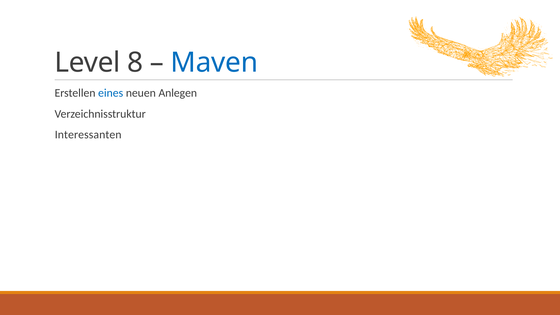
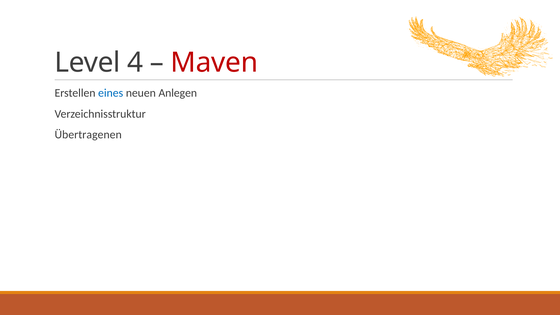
8: 8 -> 4
Maven colour: blue -> red
Interessanten: Interessanten -> Übertragenen
